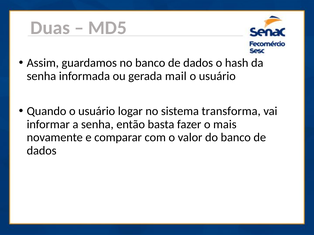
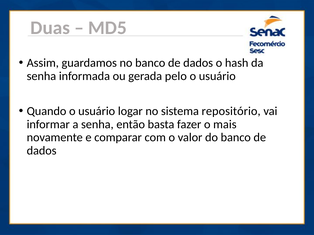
mail: mail -> pelo
transforma: transforma -> repositório
